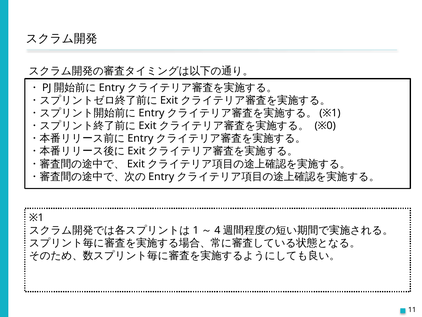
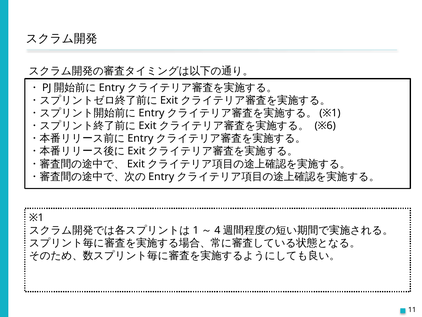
※0: ※0 -> ※6
